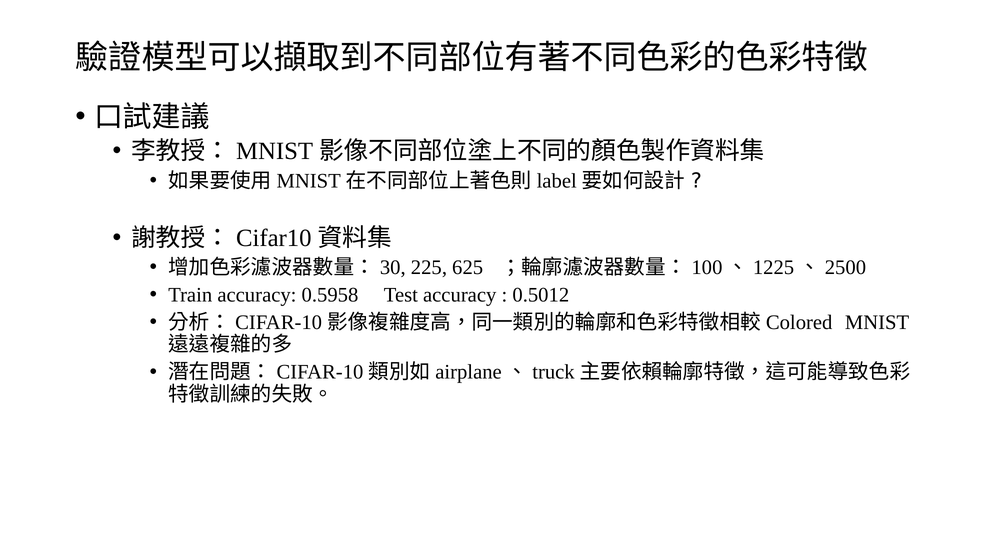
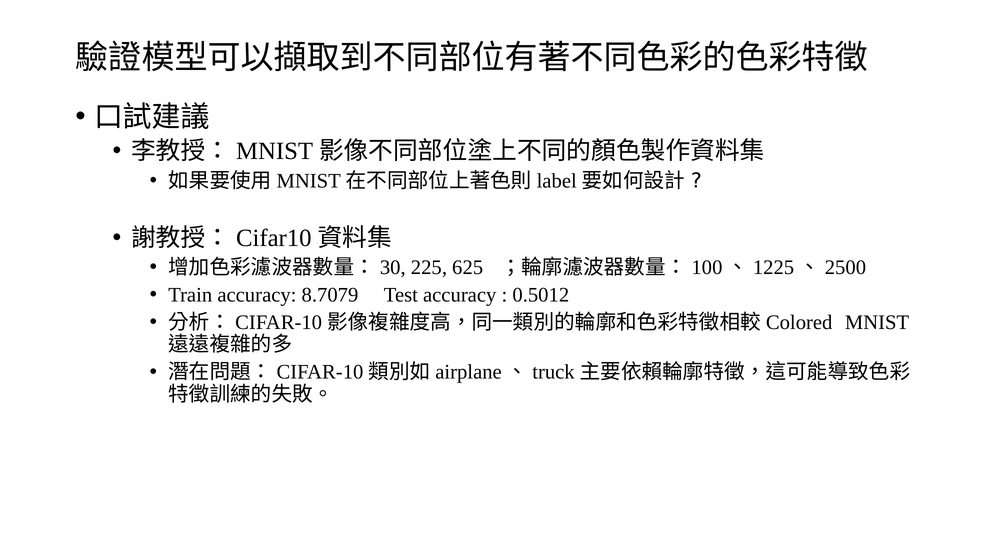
0.5958: 0.5958 -> 8.7079
